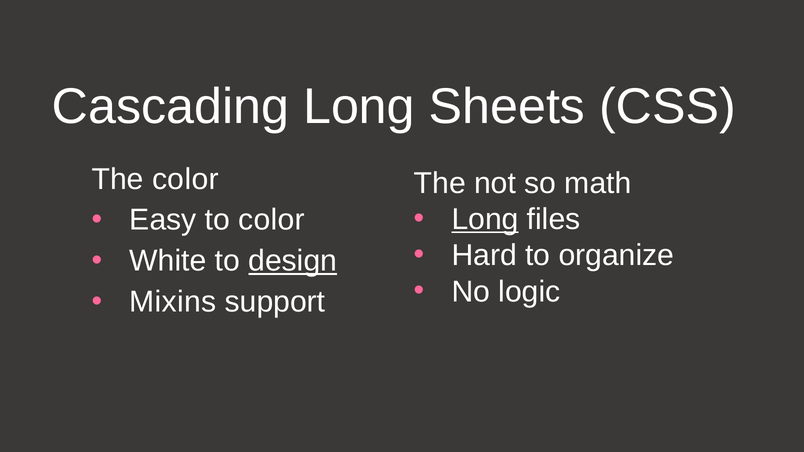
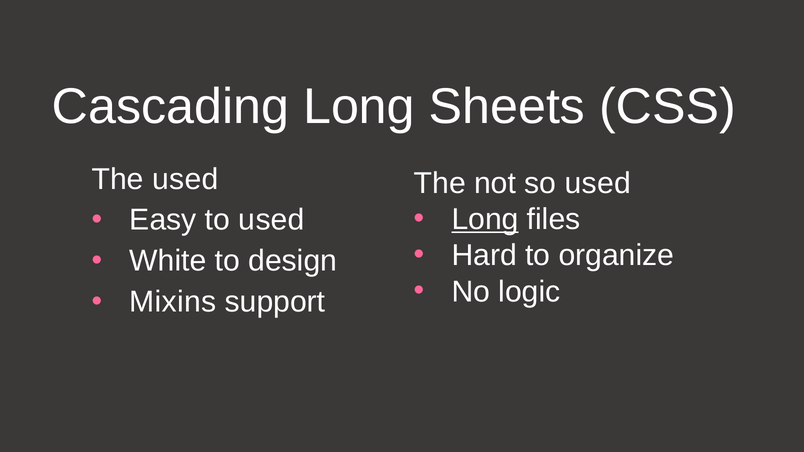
The color: color -> used
so math: math -> used
to color: color -> used
design underline: present -> none
